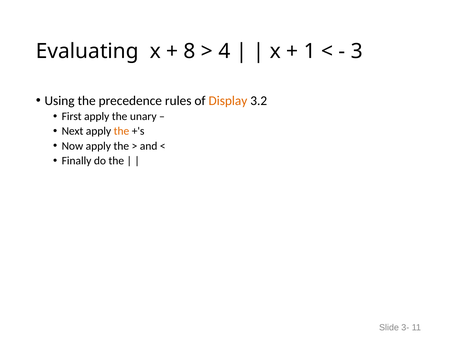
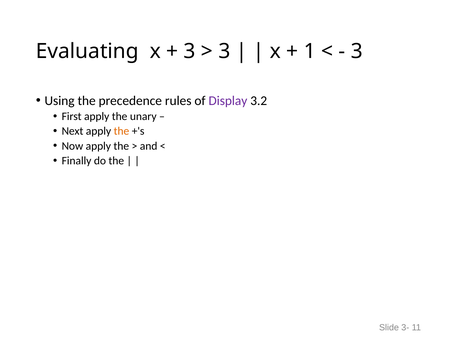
8 at (190, 51): 8 -> 3
4 at (224, 51): 4 -> 3
Display colour: orange -> purple
